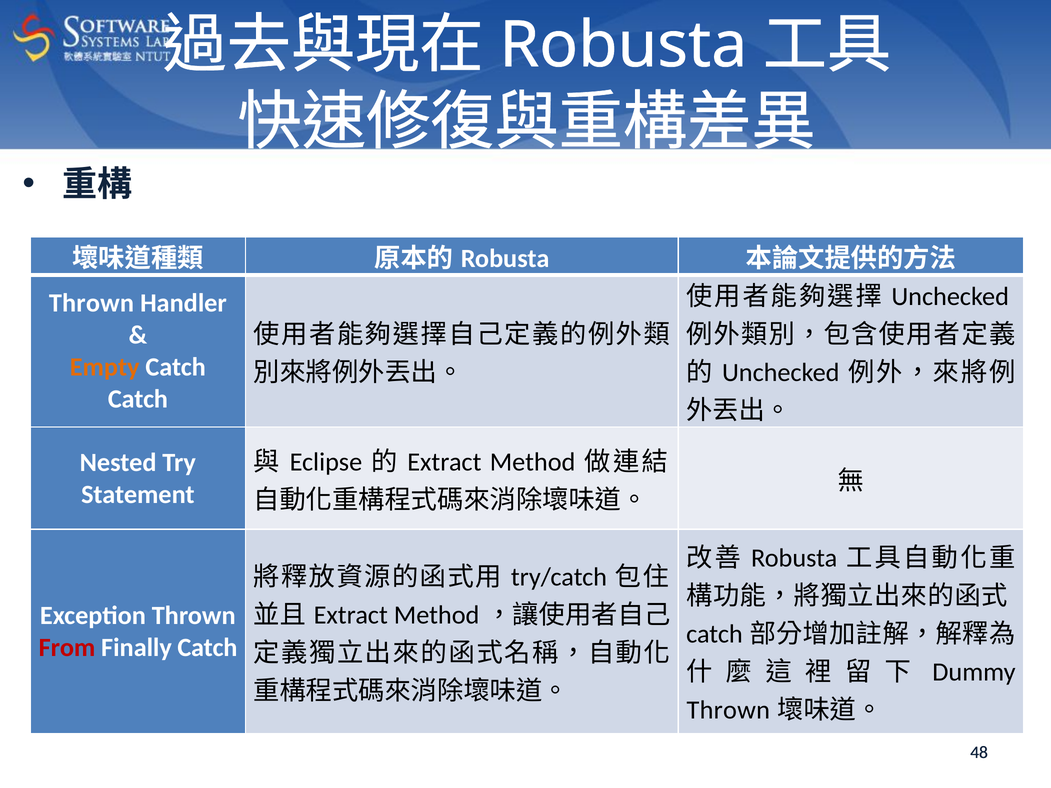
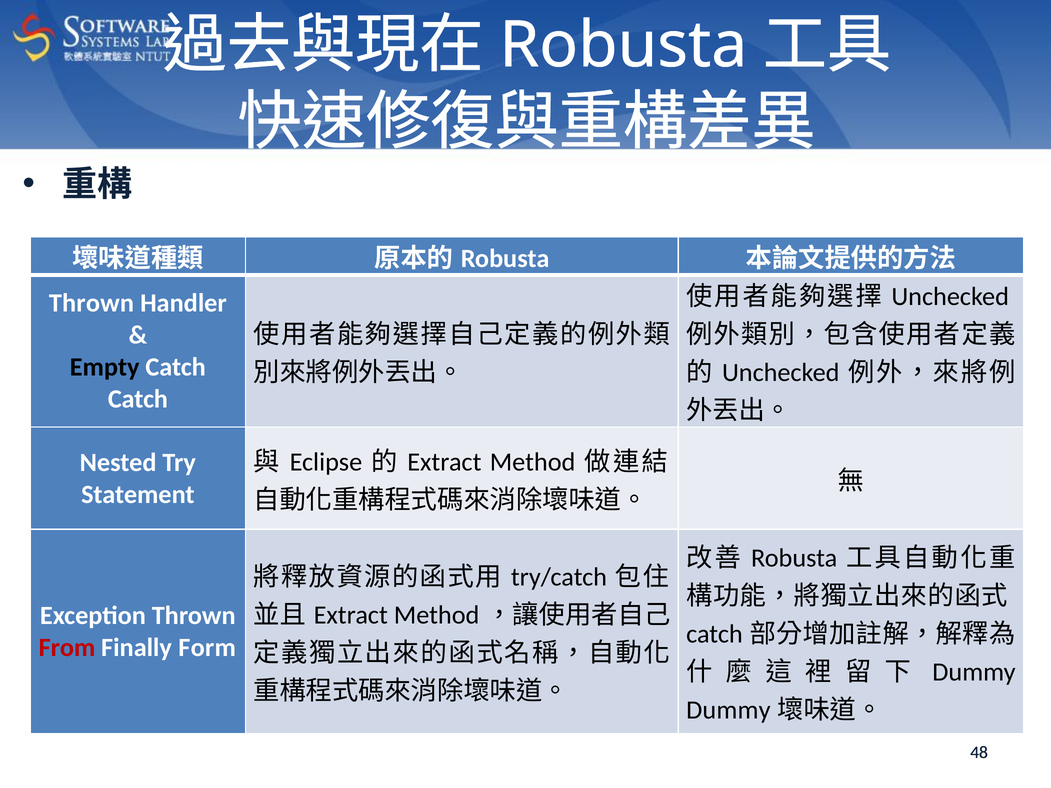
Empty colour: orange -> black
Finally Catch: Catch -> Form
Thrown at (728, 710): Thrown -> Dummy
